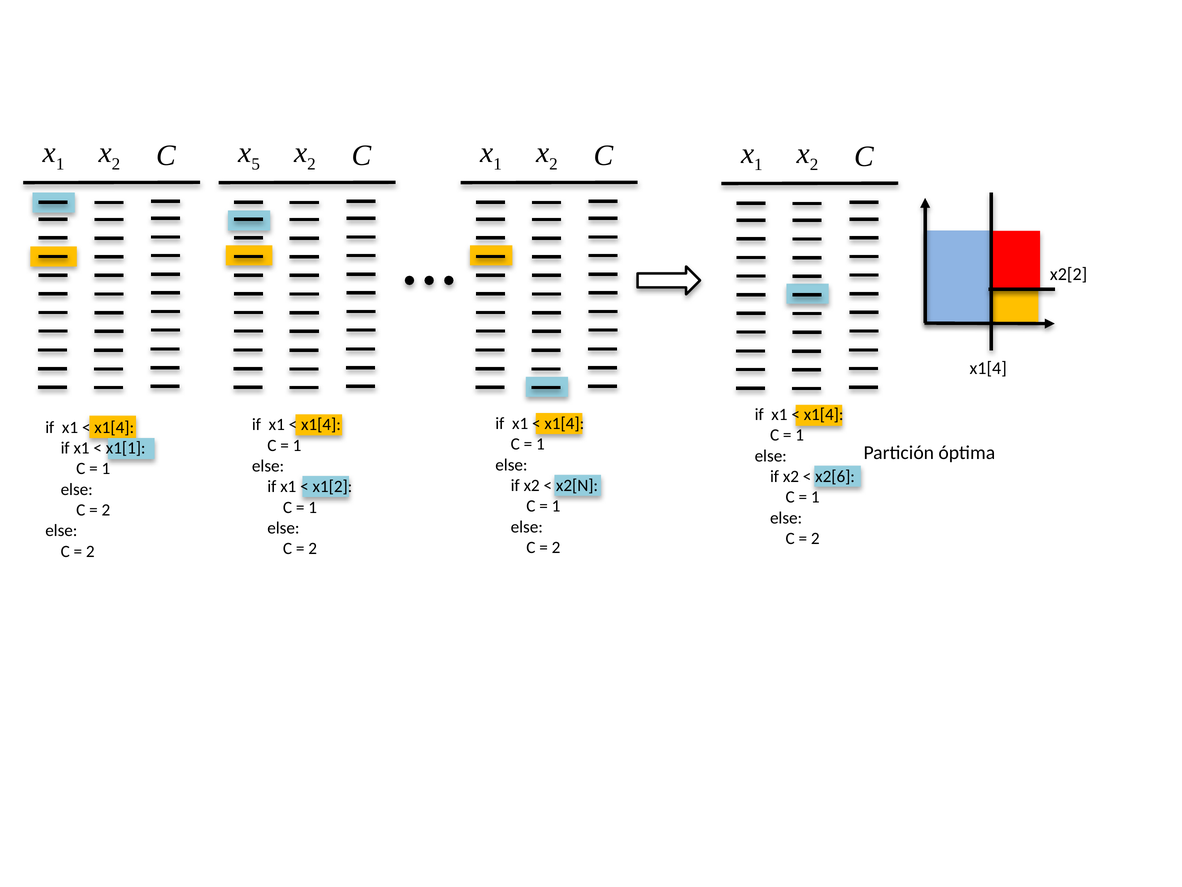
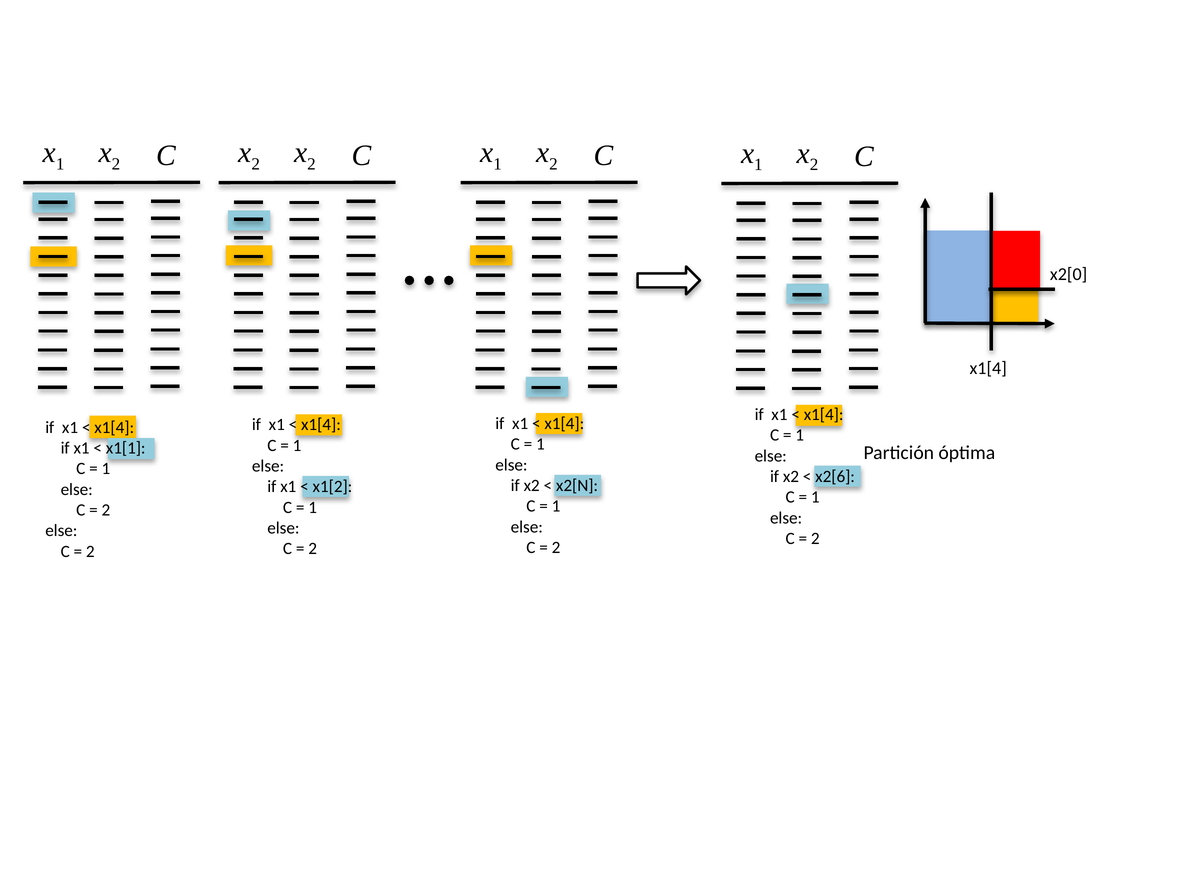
5 at (256, 164): 5 -> 2
x2[2: x2[2 -> x2[0
